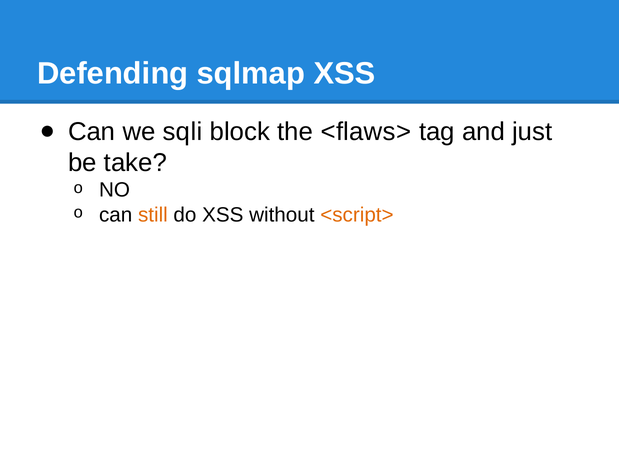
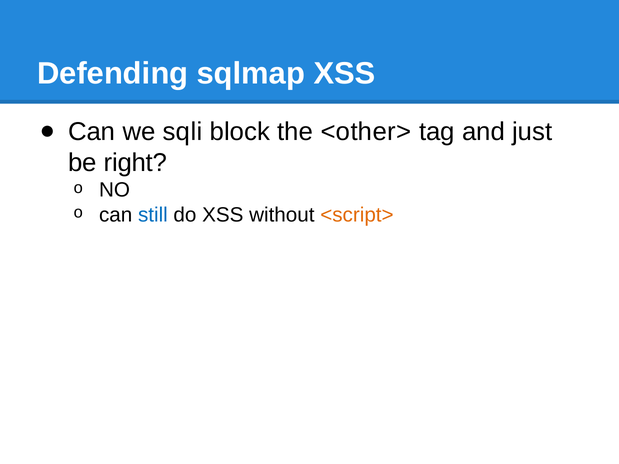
<flaws>: <flaws> -> <other>
take: take -> right
still colour: orange -> blue
